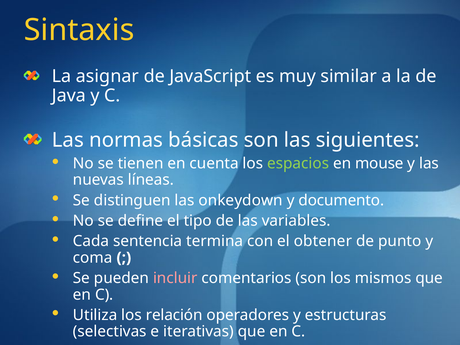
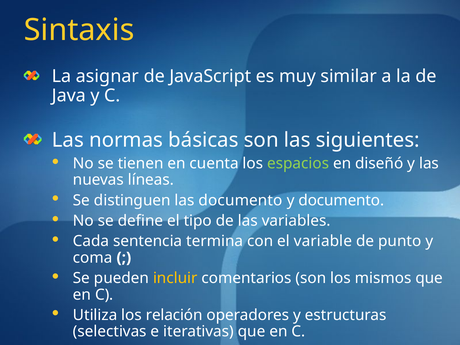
mouse: mouse -> diseñó
las onkeydown: onkeydown -> documento
obtener: obtener -> variable
incluir colour: pink -> yellow
